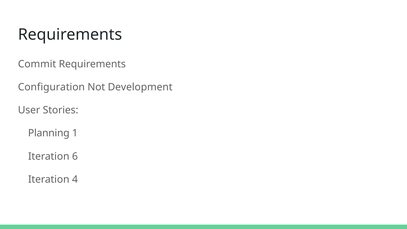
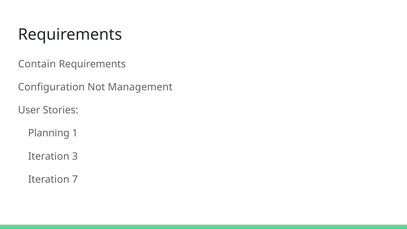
Commit: Commit -> Contain
Development: Development -> Management
6: 6 -> 3
4: 4 -> 7
